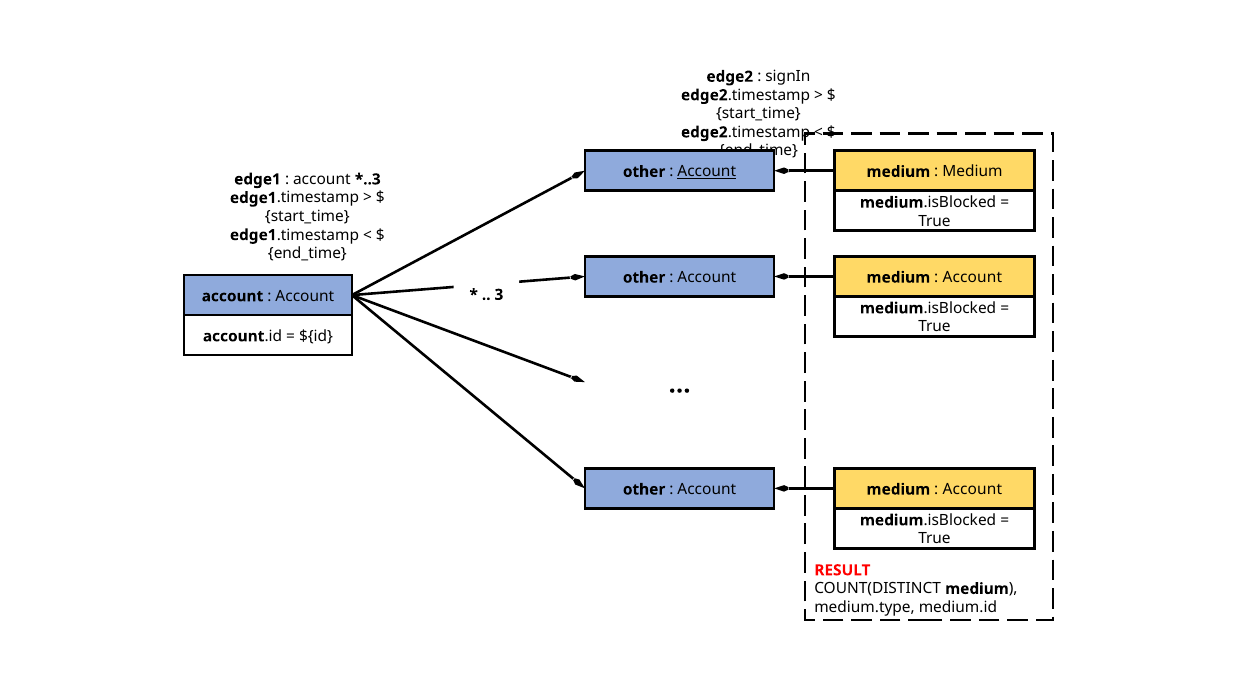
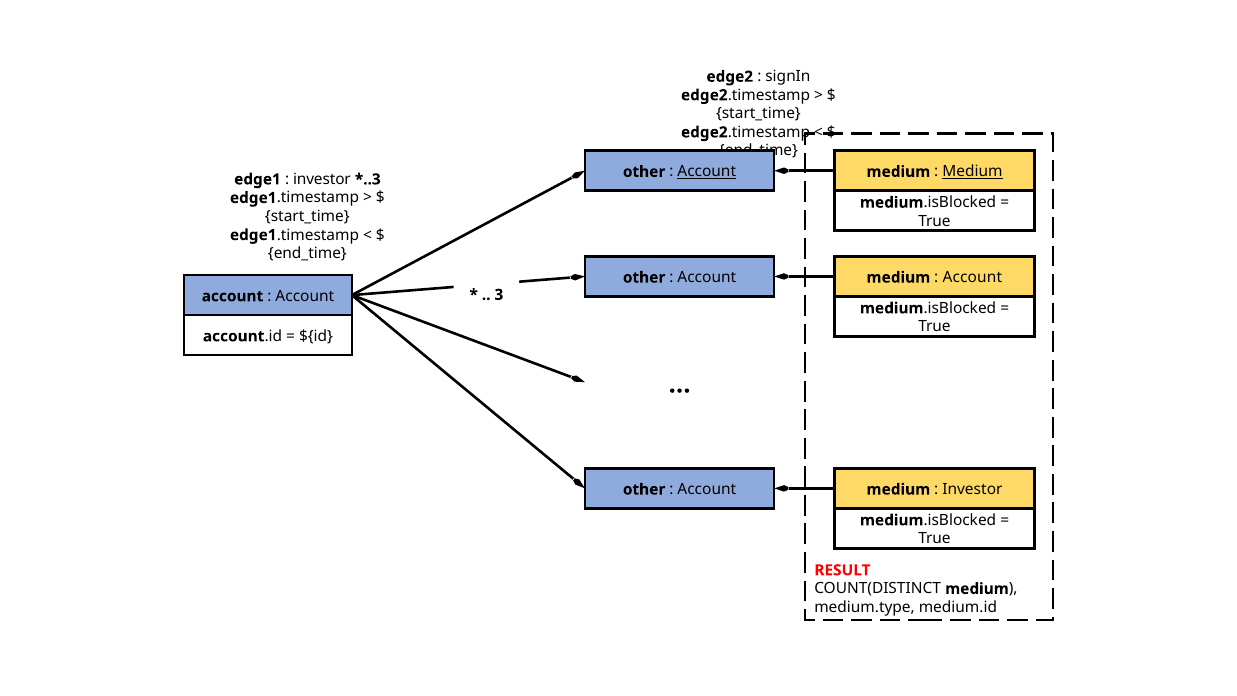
Medium at (972, 172) underline: none -> present
account at (322, 179): account -> investor
Account at (972, 489): Account -> Investor
